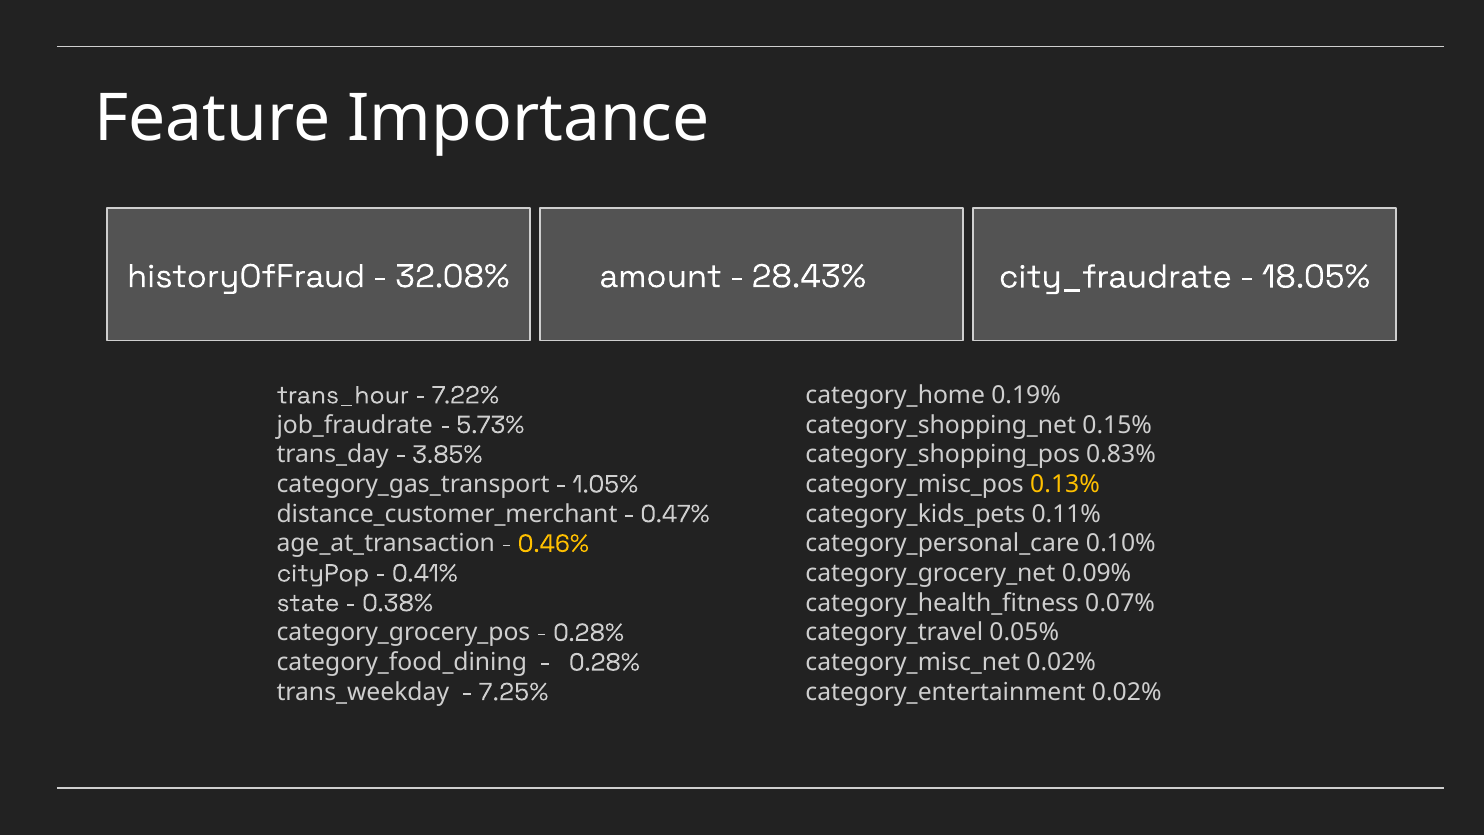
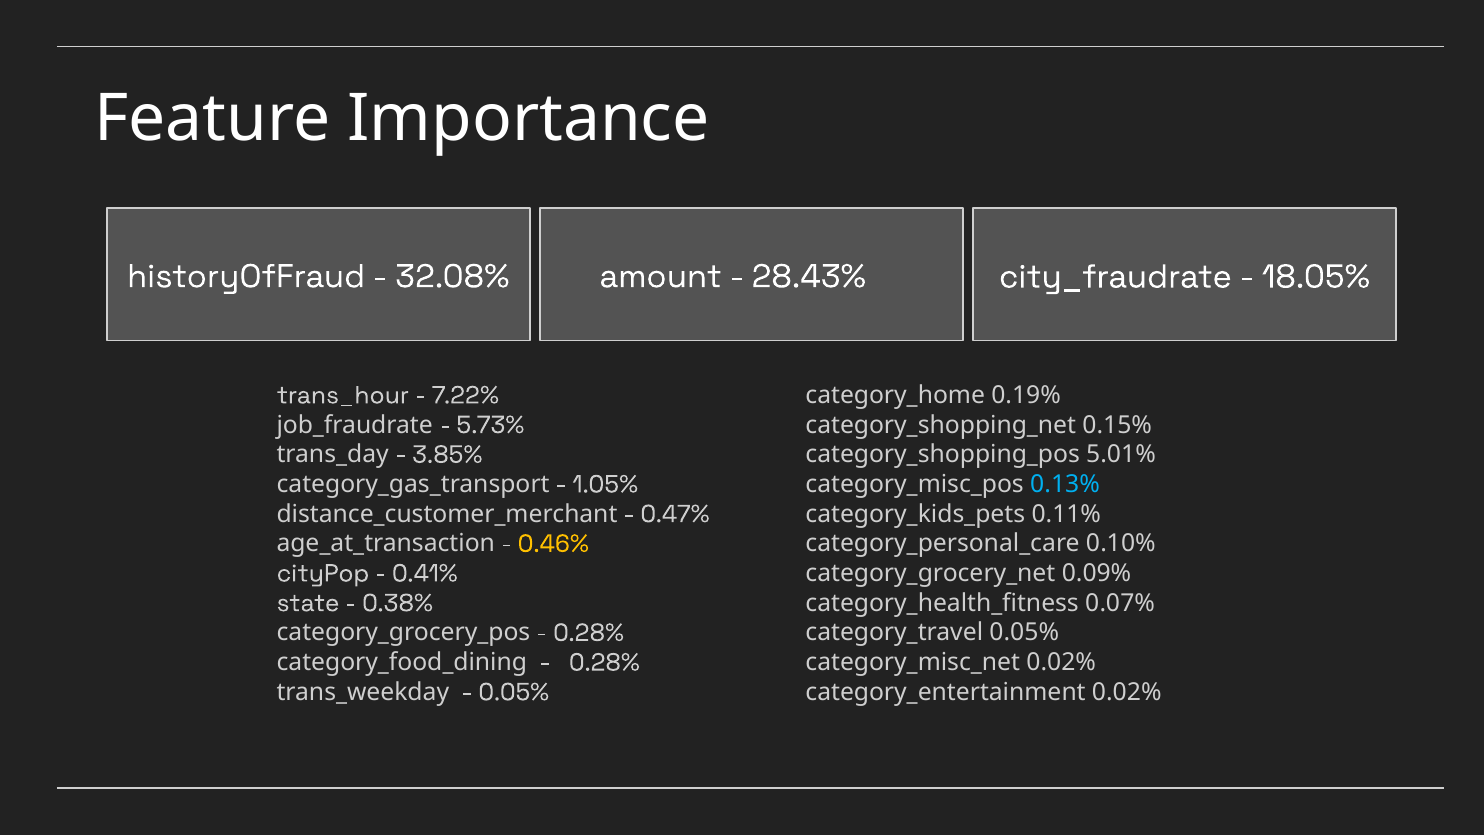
0.83%: 0.83% -> 5.01%
0.13% colour: yellow -> light blue
7.25% at (513, 692): 7.25% -> 0.05%
